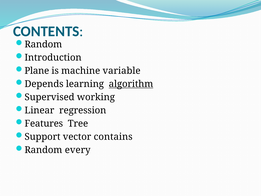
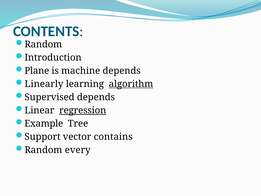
machine variable: variable -> depends
Depends: Depends -> Linearly
Supervised working: working -> depends
regression underline: none -> present
Features: Features -> Example
